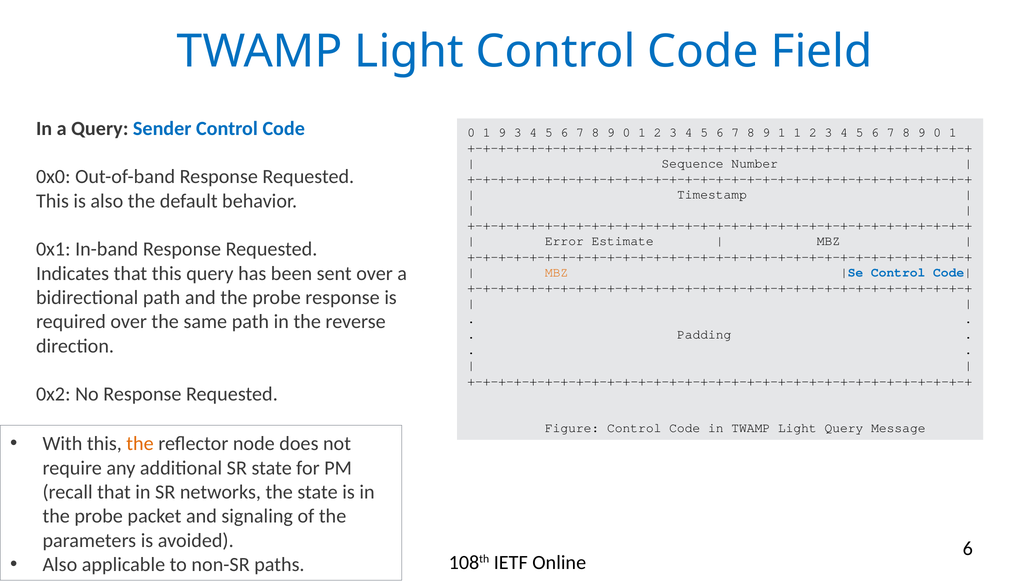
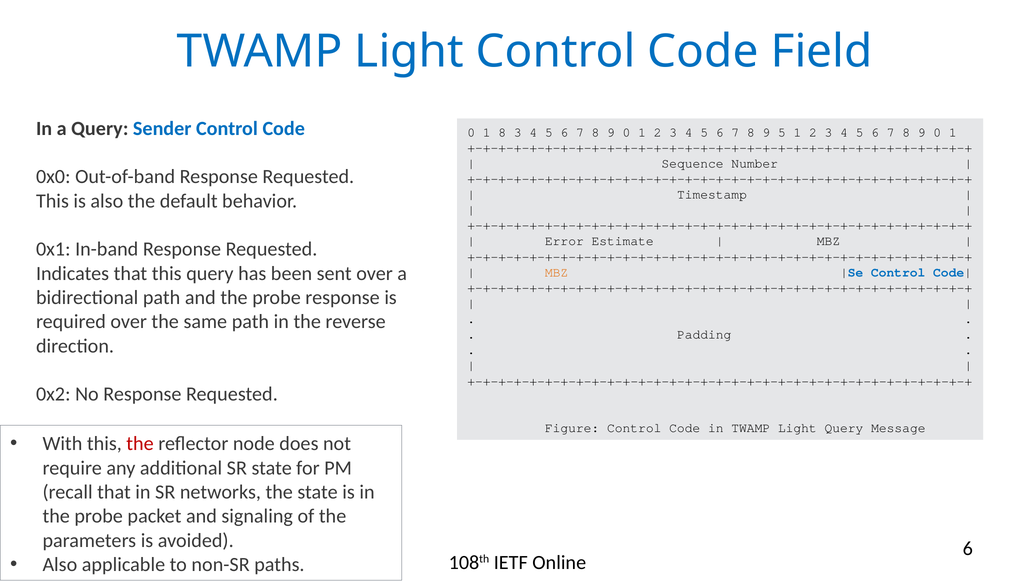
1 9: 9 -> 8
9 1: 1 -> 5
the at (140, 444) colour: orange -> red
